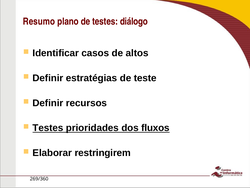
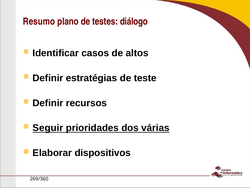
Testes at (48, 128): Testes -> Seguir
fluxos: fluxos -> várias
restringirem: restringirem -> dispositivos
